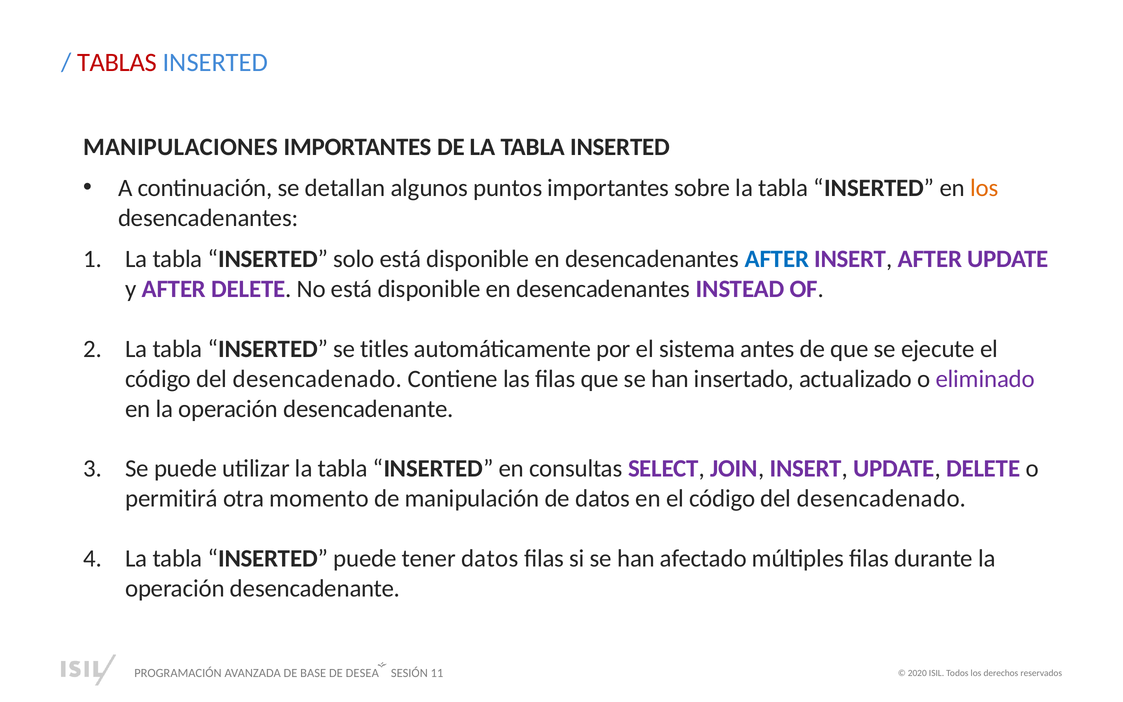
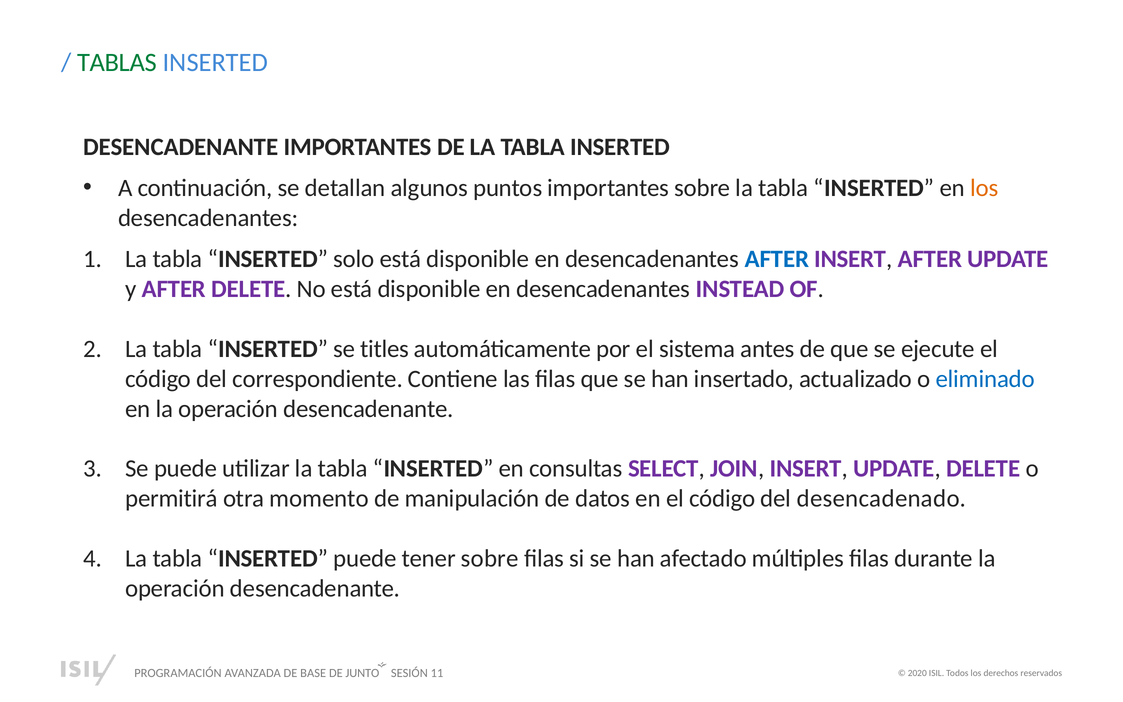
TABLAS colour: red -> green
MANIPULACIONES at (181, 147): MANIPULACIONES -> DESENCADENANTE
desencadenado at (317, 379): desencadenado -> correspondiente
eliminado colour: purple -> blue
tener datos: datos -> sobre
DESEA: DESEA -> JUNTO
